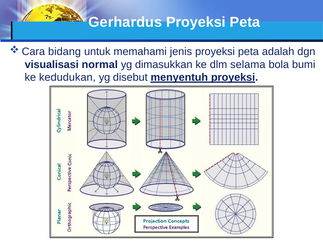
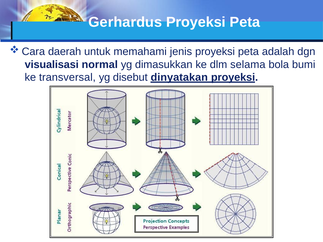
bidang: bidang -> daerah
kedudukan: kedudukan -> transversal
menyentuh: menyentuh -> dinyatakan
